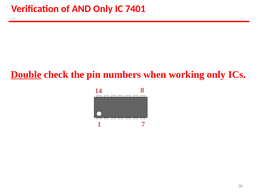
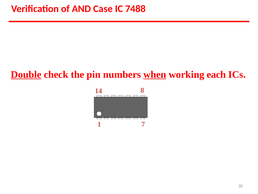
AND Only: Only -> Case
7401: 7401 -> 7488
when underline: none -> present
working only: only -> each
